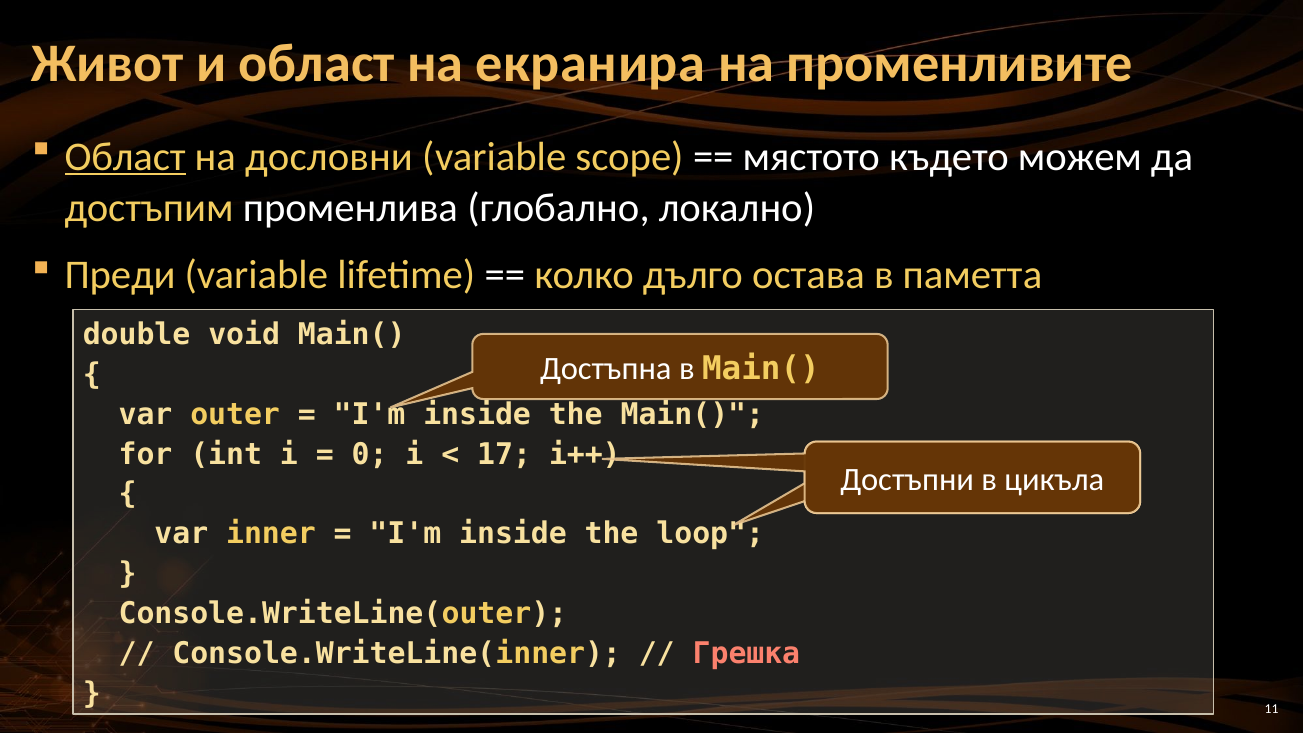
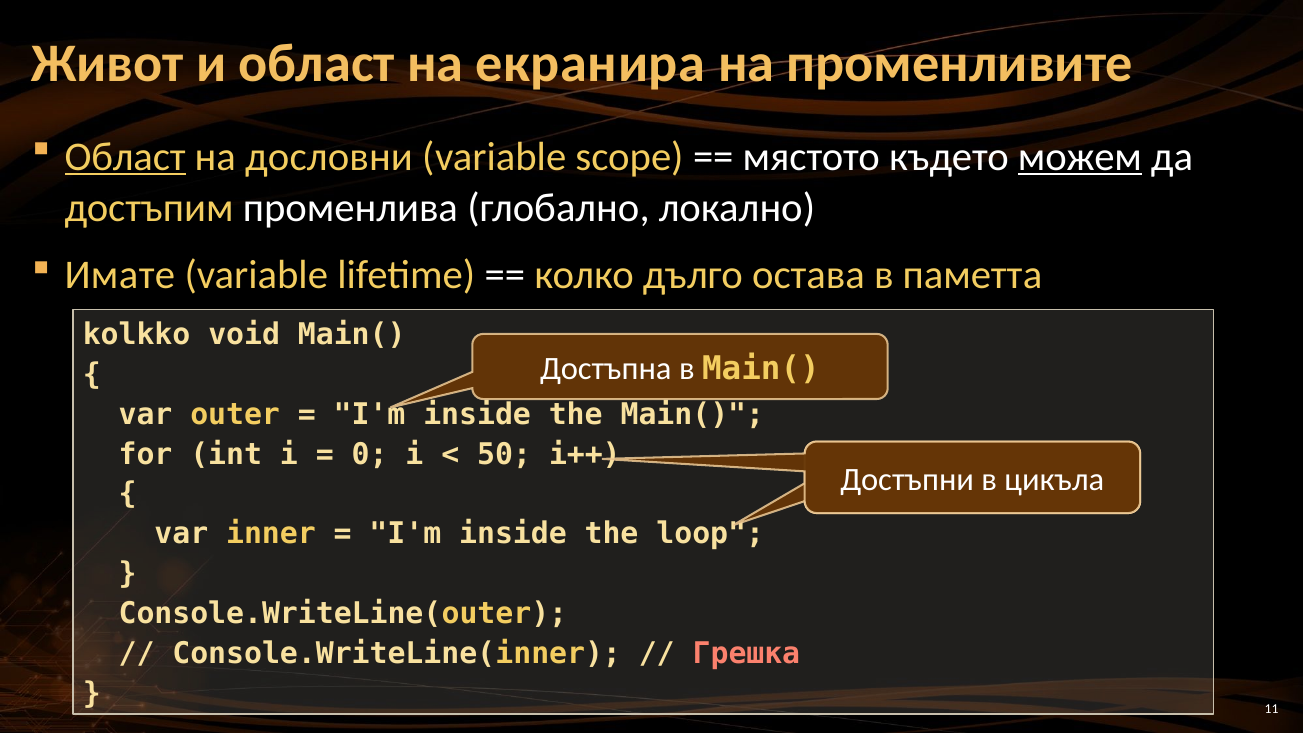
можем underline: none -> present
Преди: Преди -> Имате
double: double -> kolkko
17: 17 -> 50
